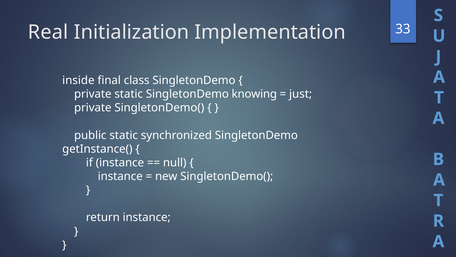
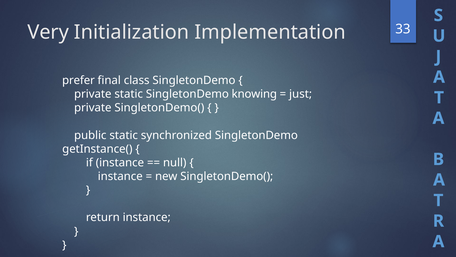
Real: Real -> Very
inside: inside -> prefer
